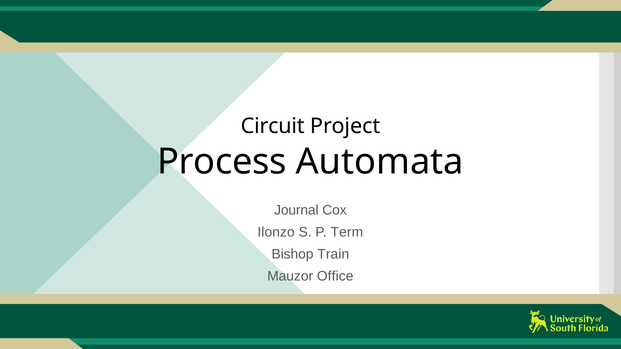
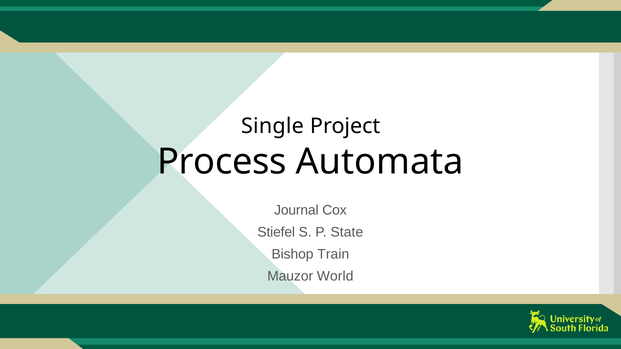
Circuit: Circuit -> Single
Ilonzo: Ilonzo -> Stiefel
Term: Term -> State
Office: Office -> World
